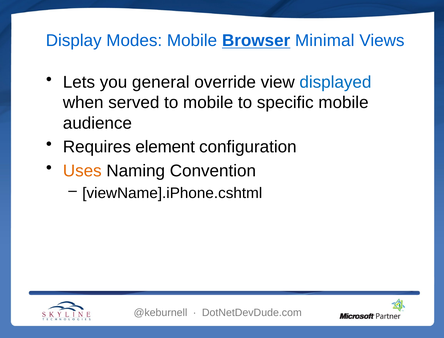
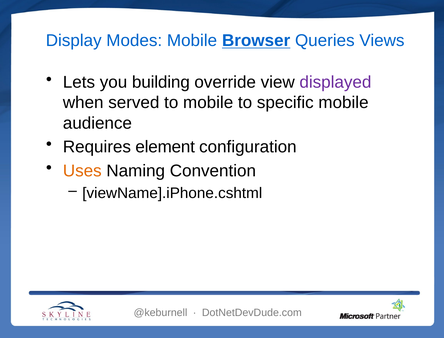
Minimal: Minimal -> Queries
general: general -> building
displayed colour: blue -> purple
